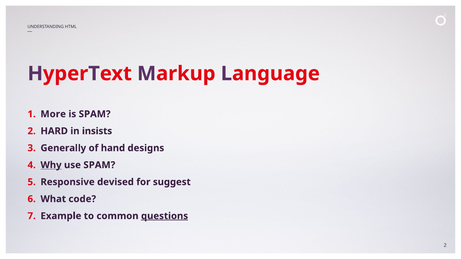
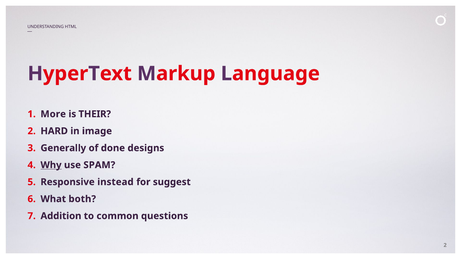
is SPAM: SPAM -> THEIR
insists: insists -> image
hand: hand -> done
devised: devised -> instead
code: code -> both
Example: Example -> Addition
questions underline: present -> none
